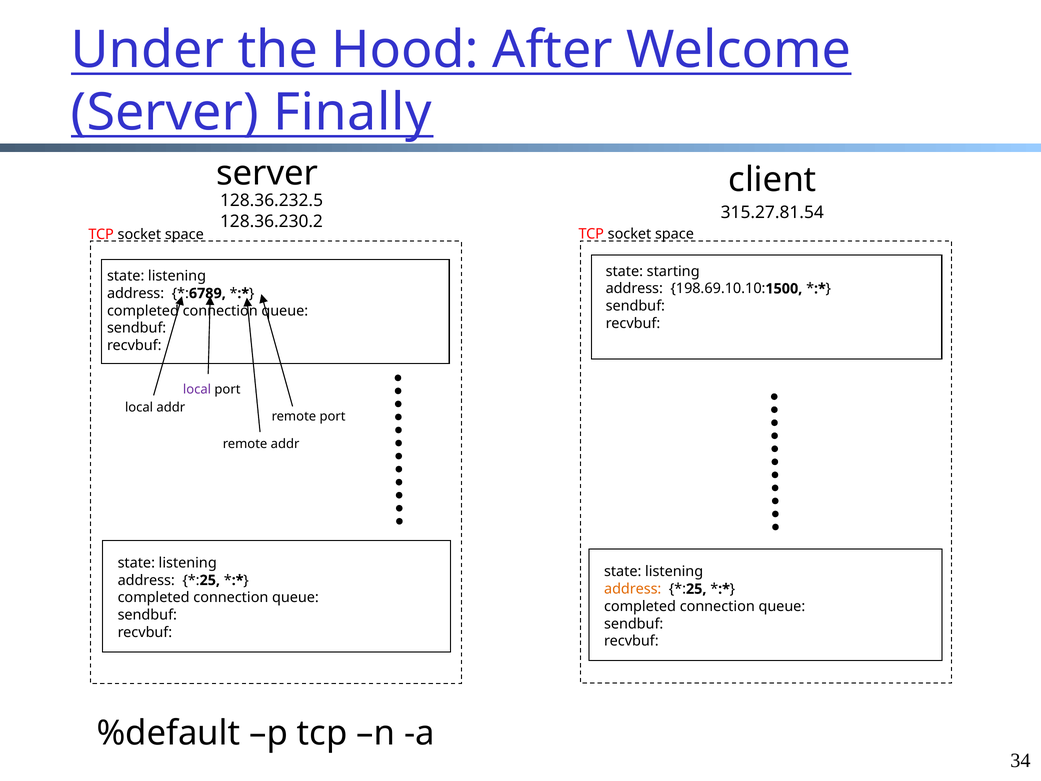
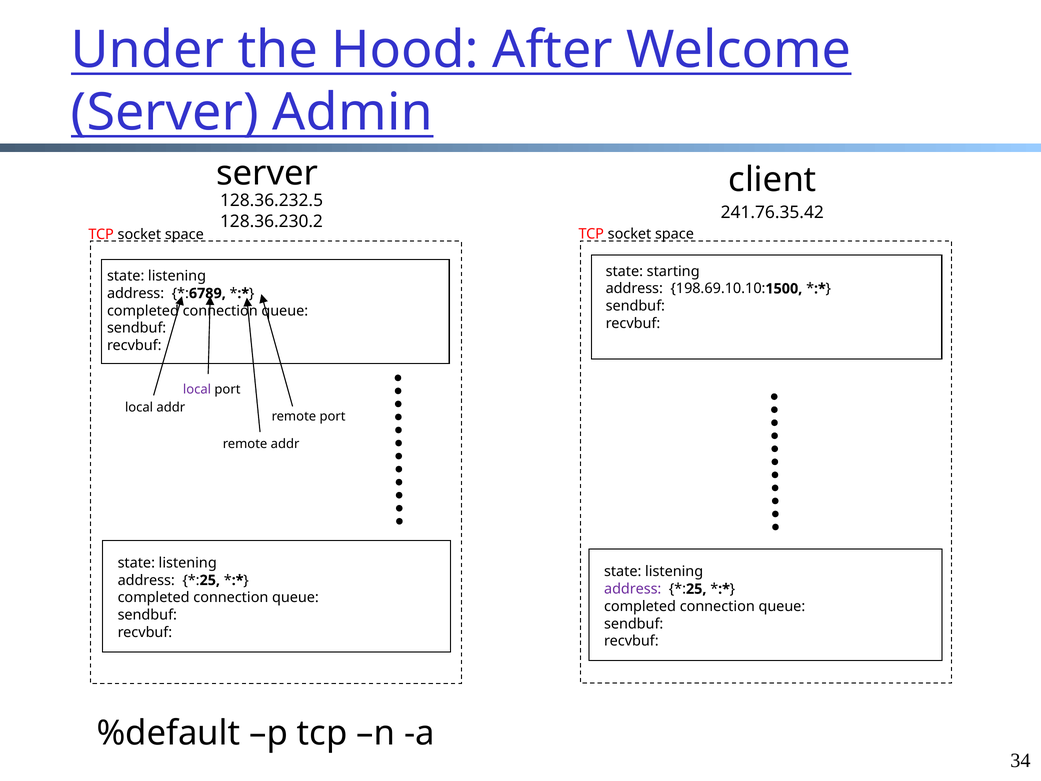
Finally: Finally -> Admin
315.27.81.54: 315.27.81.54 -> 241.76.35.42
address at (633, 589) colour: orange -> purple
